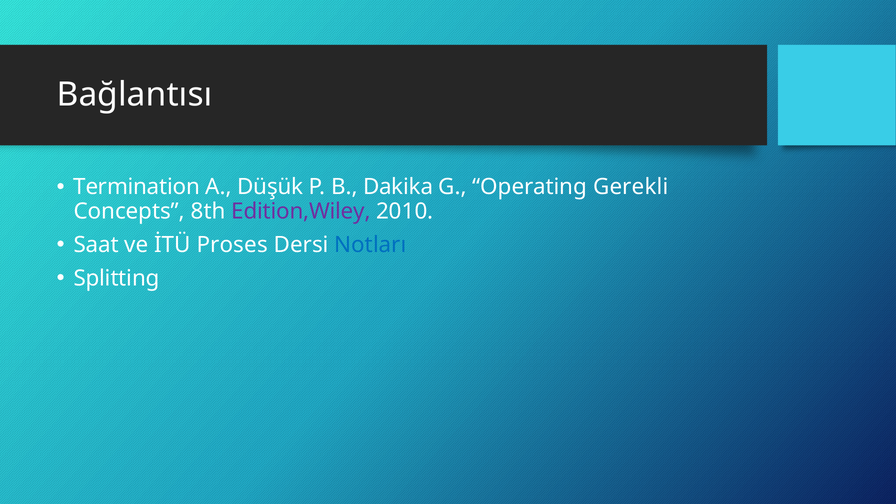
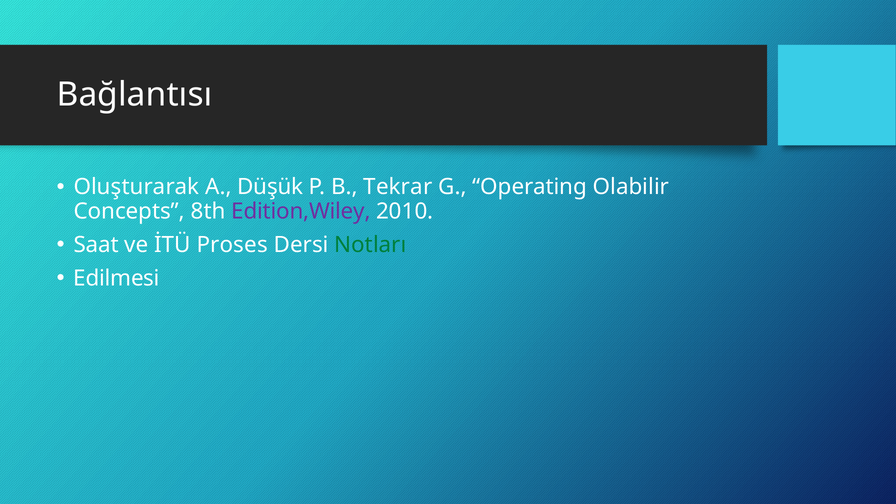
Termination: Termination -> Oluşturarak
Dakika: Dakika -> Tekrar
Gerekli: Gerekli -> Olabilir
Notları colour: blue -> green
Splitting: Splitting -> Edilmesi
